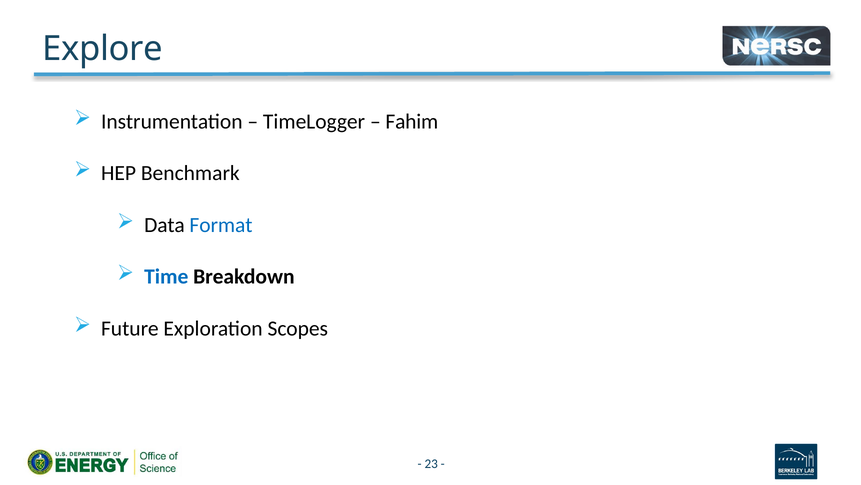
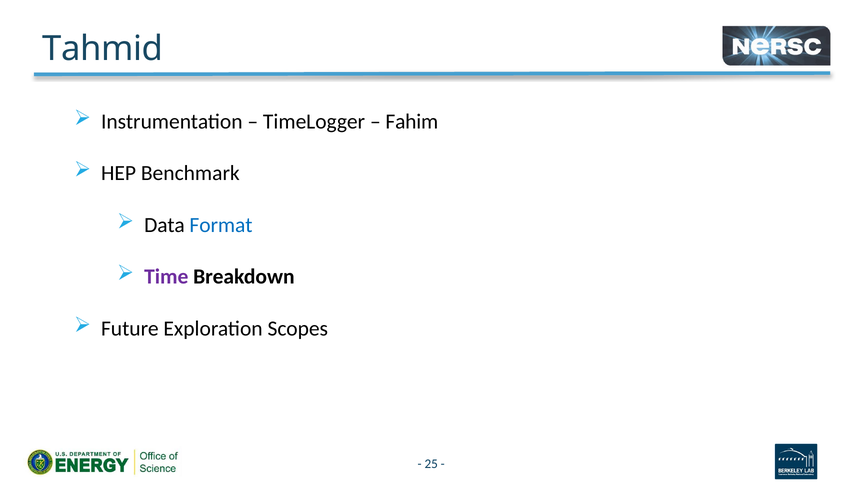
Explore: Explore -> Tahmid
Time colour: blue -> purple
23: 23 -> 25
